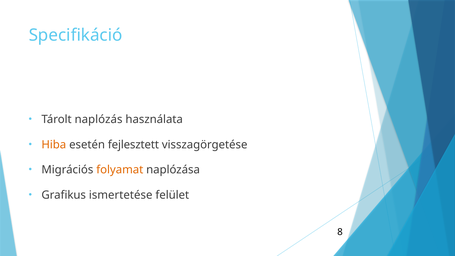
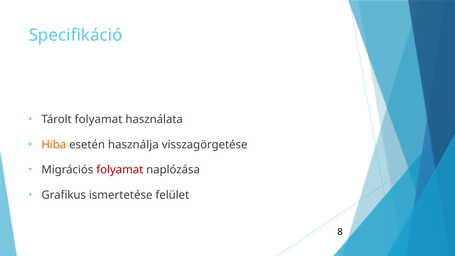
Tárolt naplózás: naplózás -> folyamat
fejlesztett: fejlesztett -> használja
folyamat at (120, 170) colour: orange -> red
